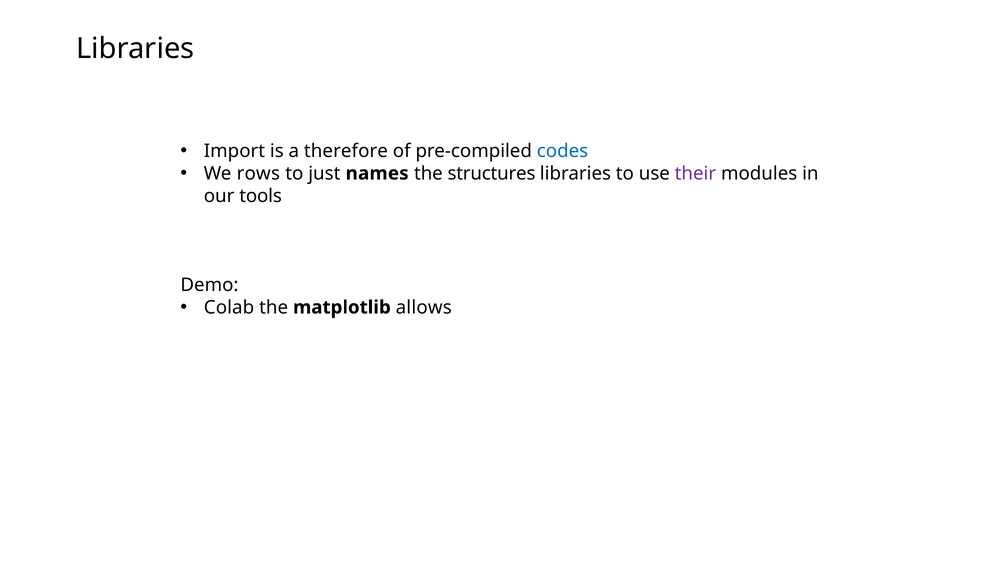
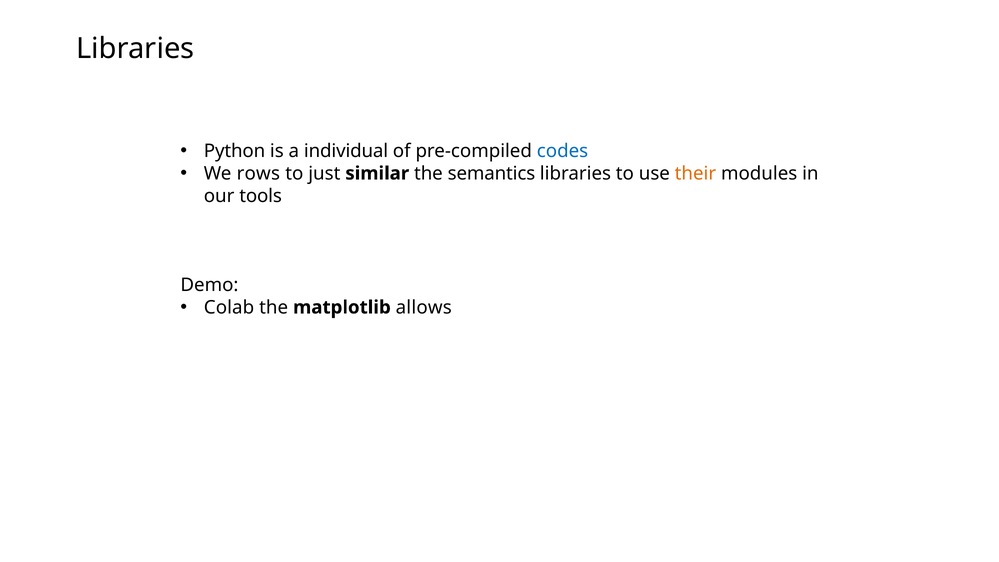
Import: Import -> Python
therefore: therefore -> individual
names: names -> similar
structures: structures -> semantics
their colour: purple -> orange
